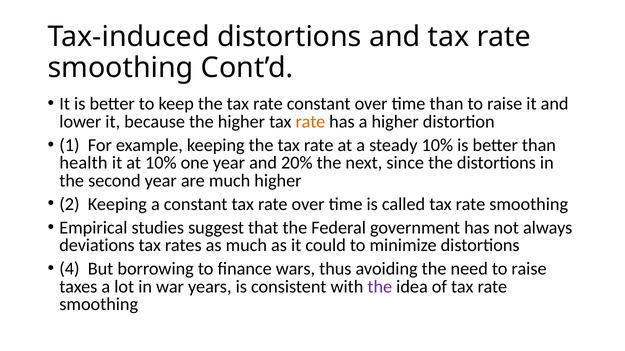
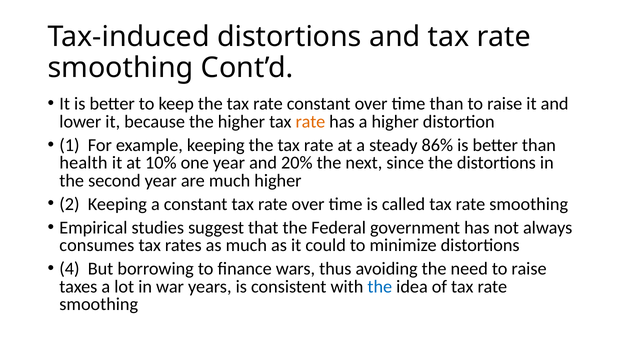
steady 10%: 10% -> 86%
deviations: deviations -> consumes
the at (380, 287) colour: purple -> blue
